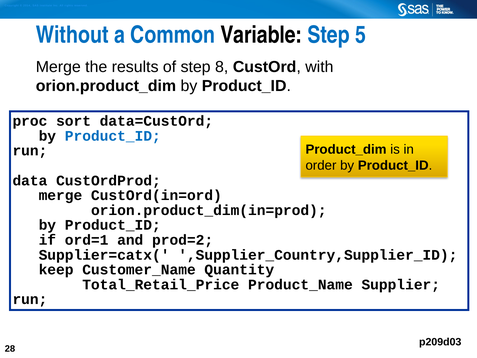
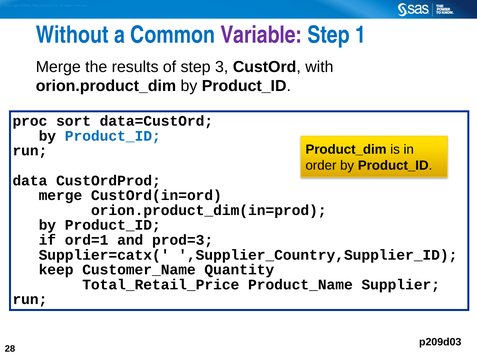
Variable colour: black -> purple
5: 5 -> 1
8: 8 -> 3
prod=2: prod=2 -> prod=3
